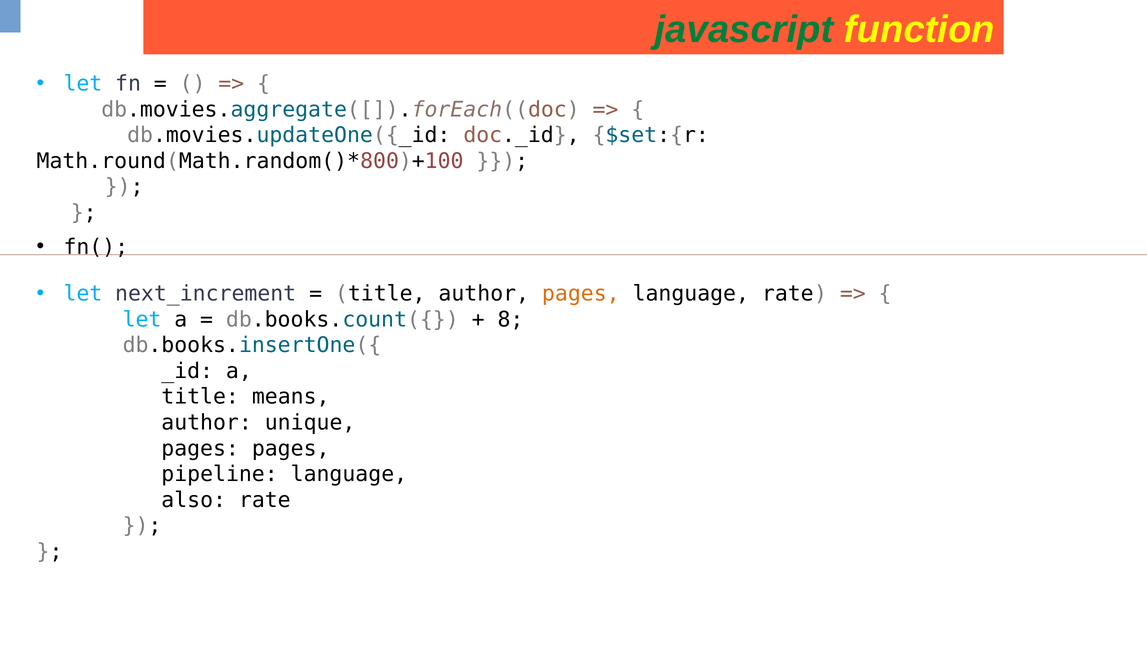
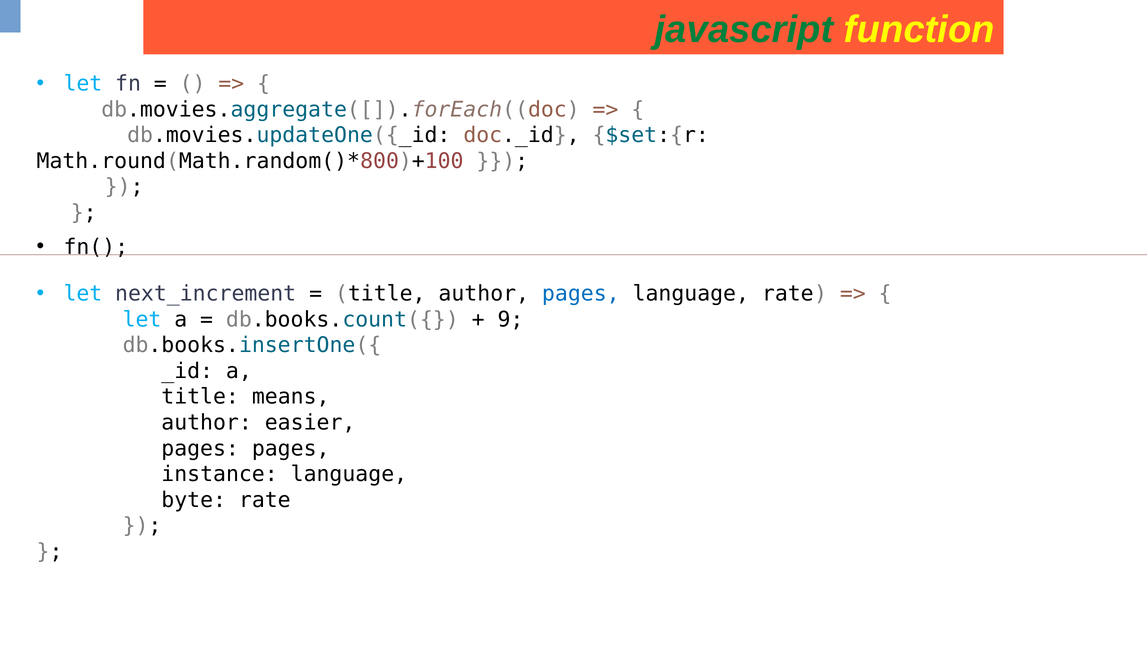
pages at (581, 294) colour: orange -> blue
8: 8 -> 9
unique: unique -> easier
pipeline: pipeline -> instance
also: also -> byte
